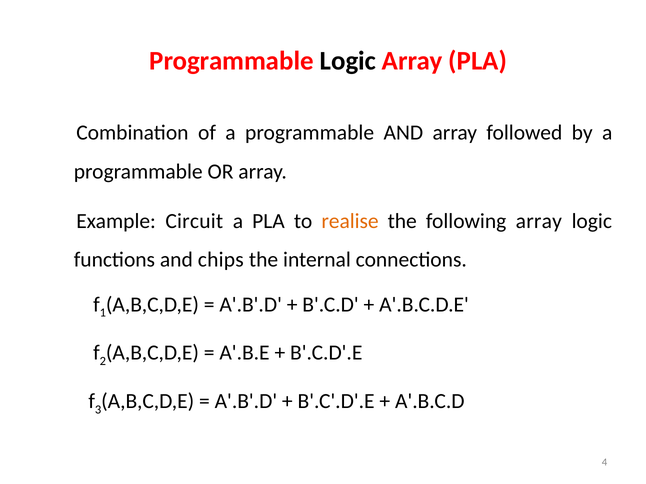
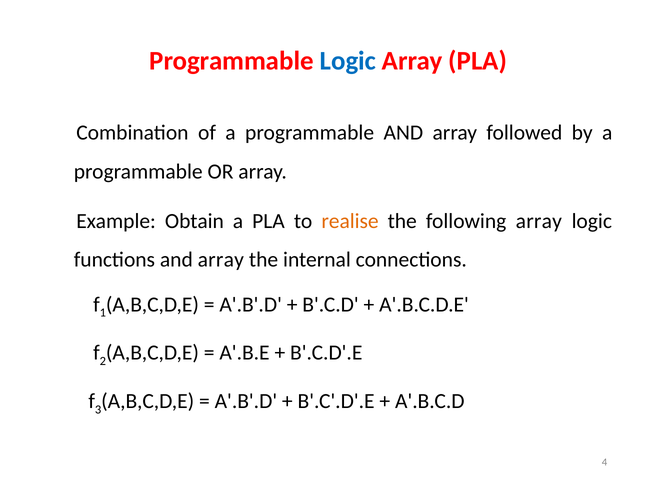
Logic at (348, 61) colour: black -> blue
Circuit: Circuit -> Obtain
functions and chips: chips -> array
